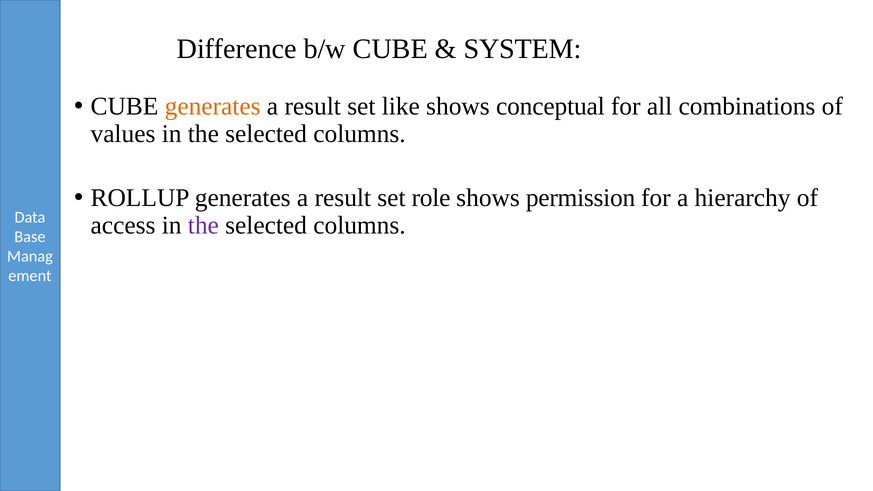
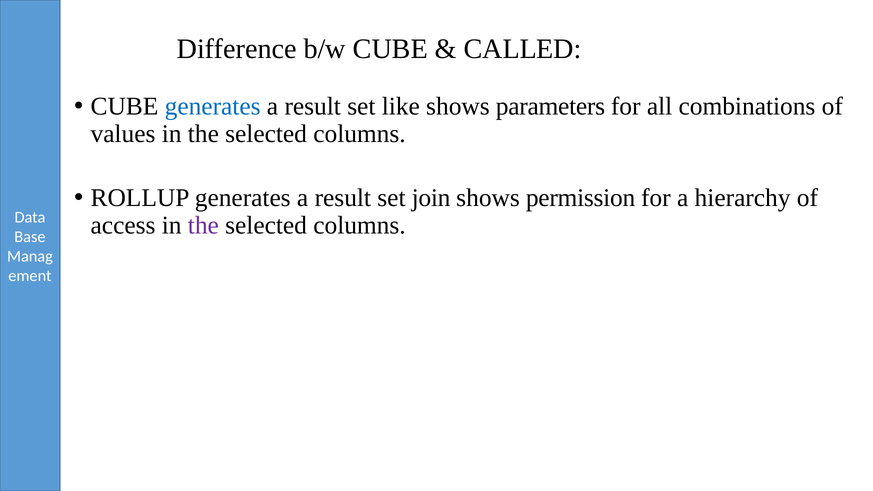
SYSTEM: SYSTEM -> CALLED
generates at (213, 106) colour: orange -> blue
conceptual: conceptual -> parameters
role: role -> join
